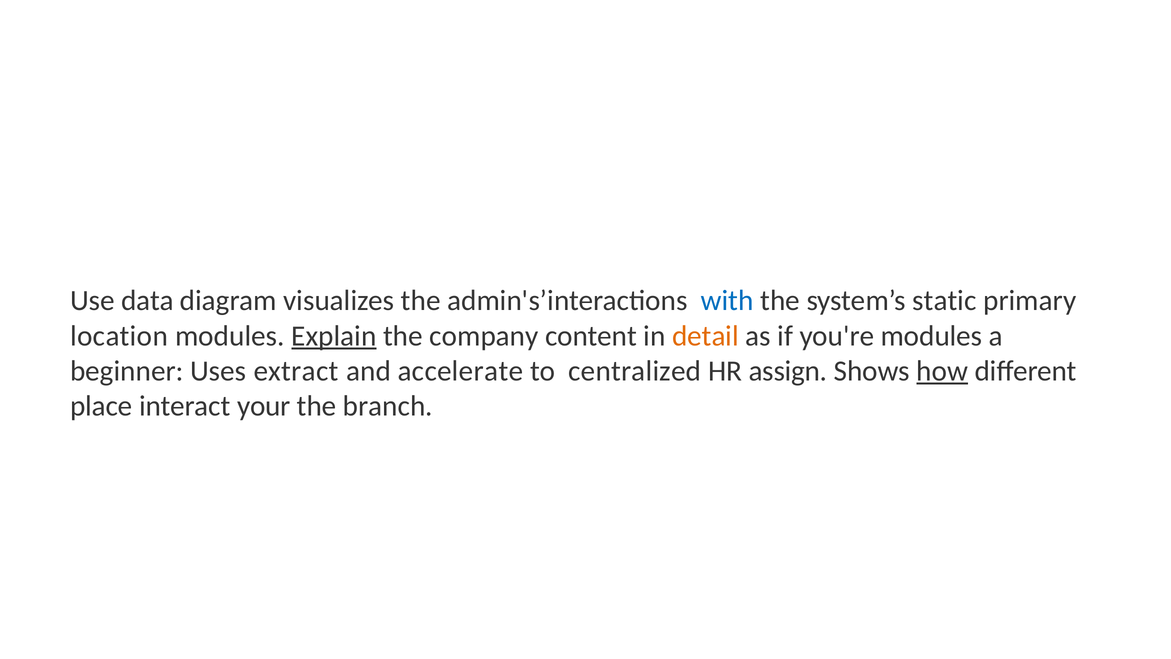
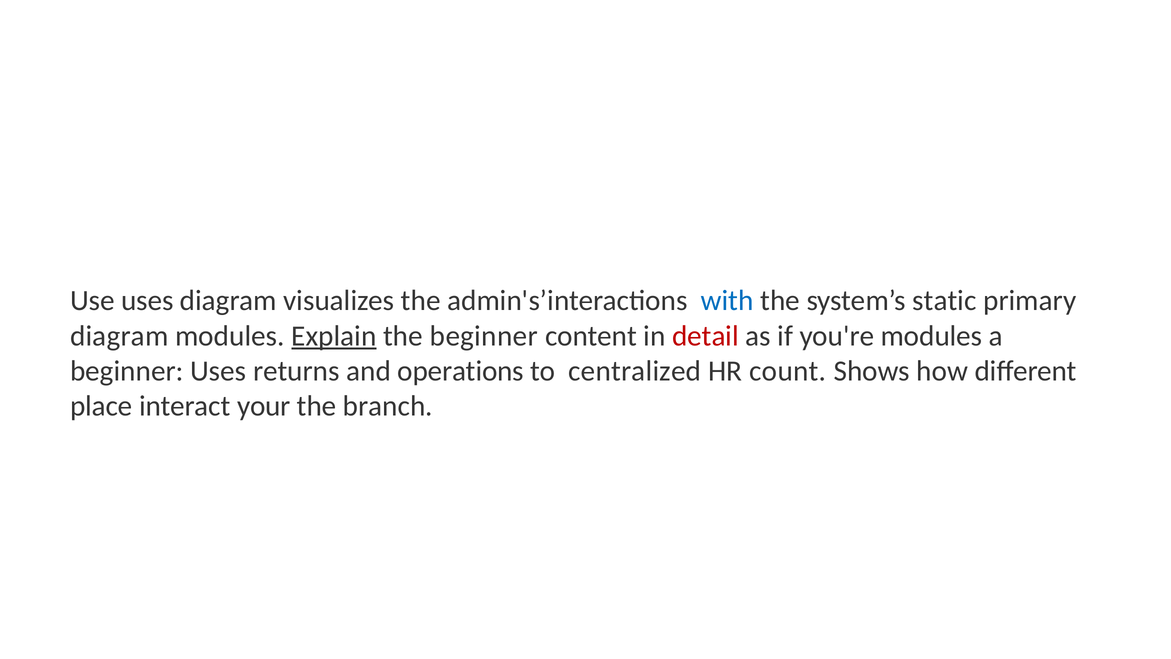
Use data: data -> uses
location at (119, 336): location -> diagram
the company: company -> beginner
detail colour: orange -> red
extract: extract -> returns
accelerate: accelerate -> operations
assign: assign -> count
how underline: present -> none
